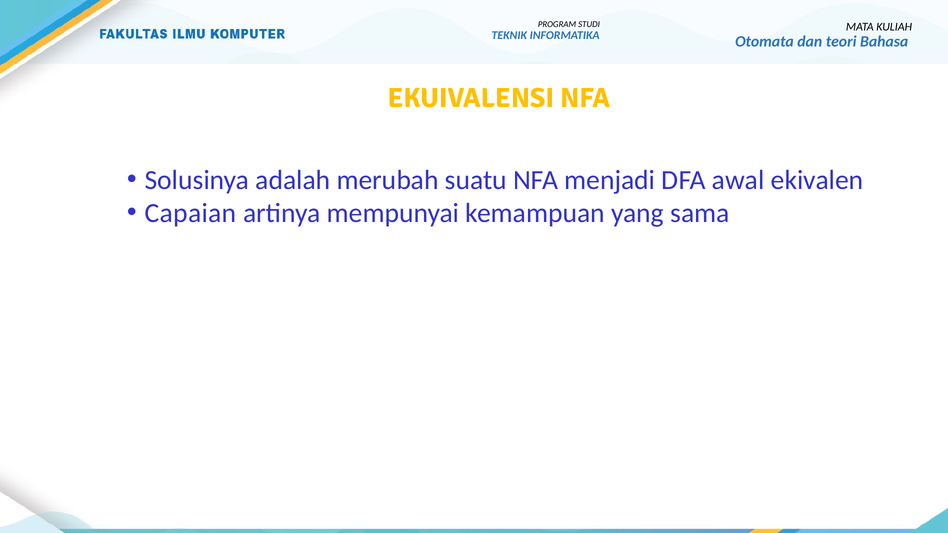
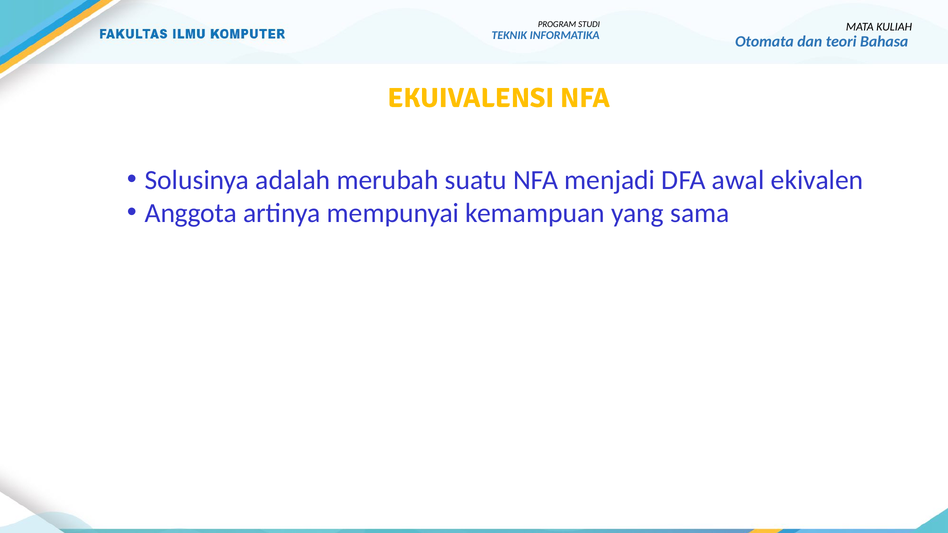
Capaian: Capaian -> Anggota
